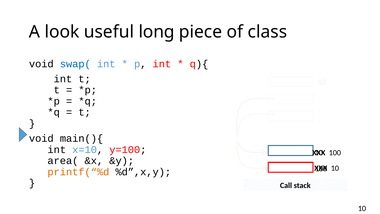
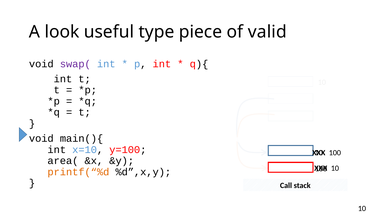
long: long -> type
class: class -> valid
swap( colour: blue -> purple
